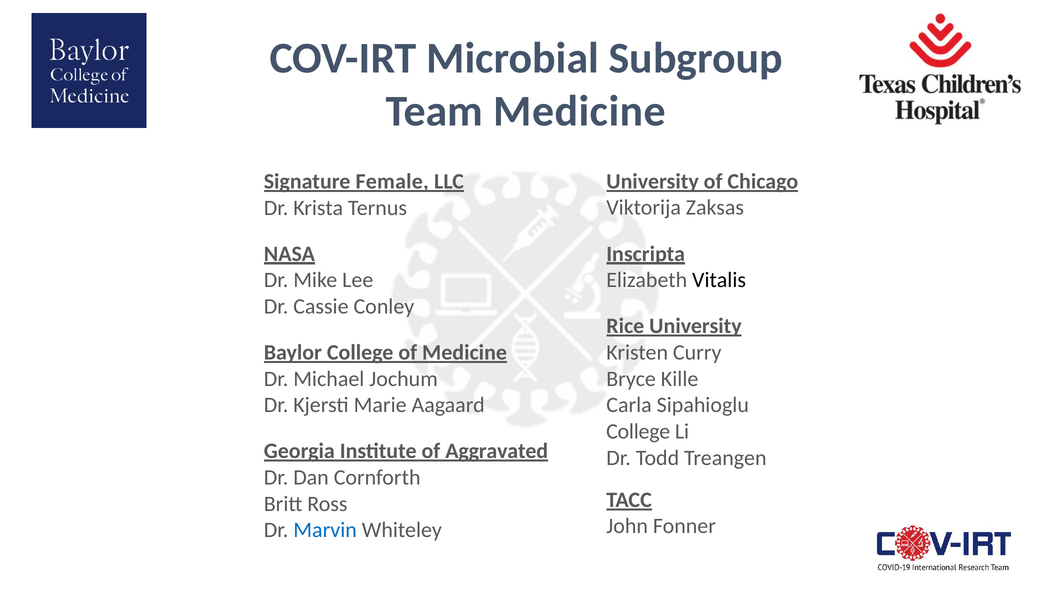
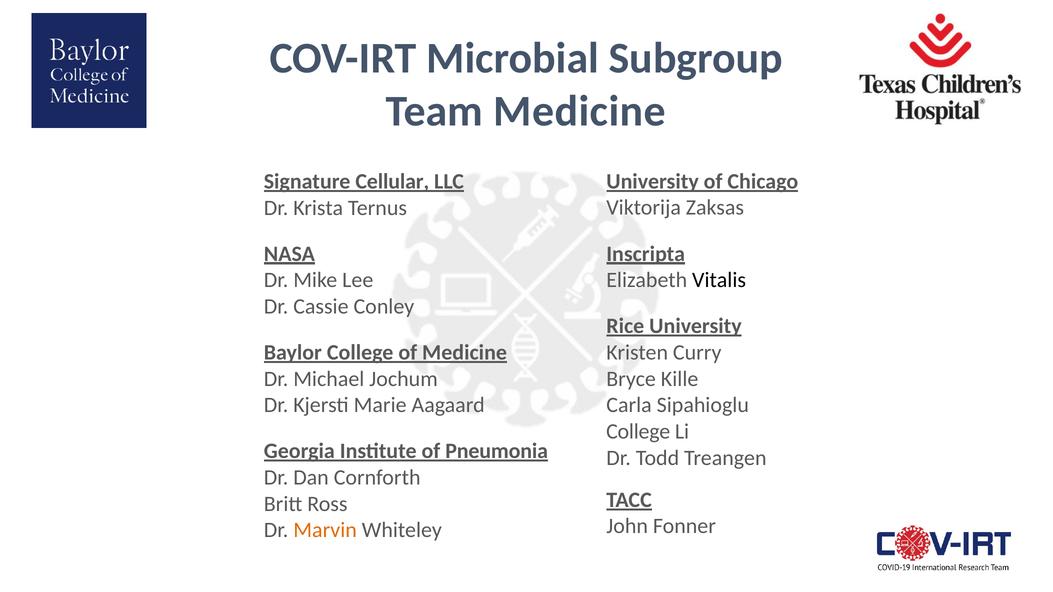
Female: Female -> Cellular
Aggravated: Aggravated -> Pneumonia
Marvin colour: blue -> orange
